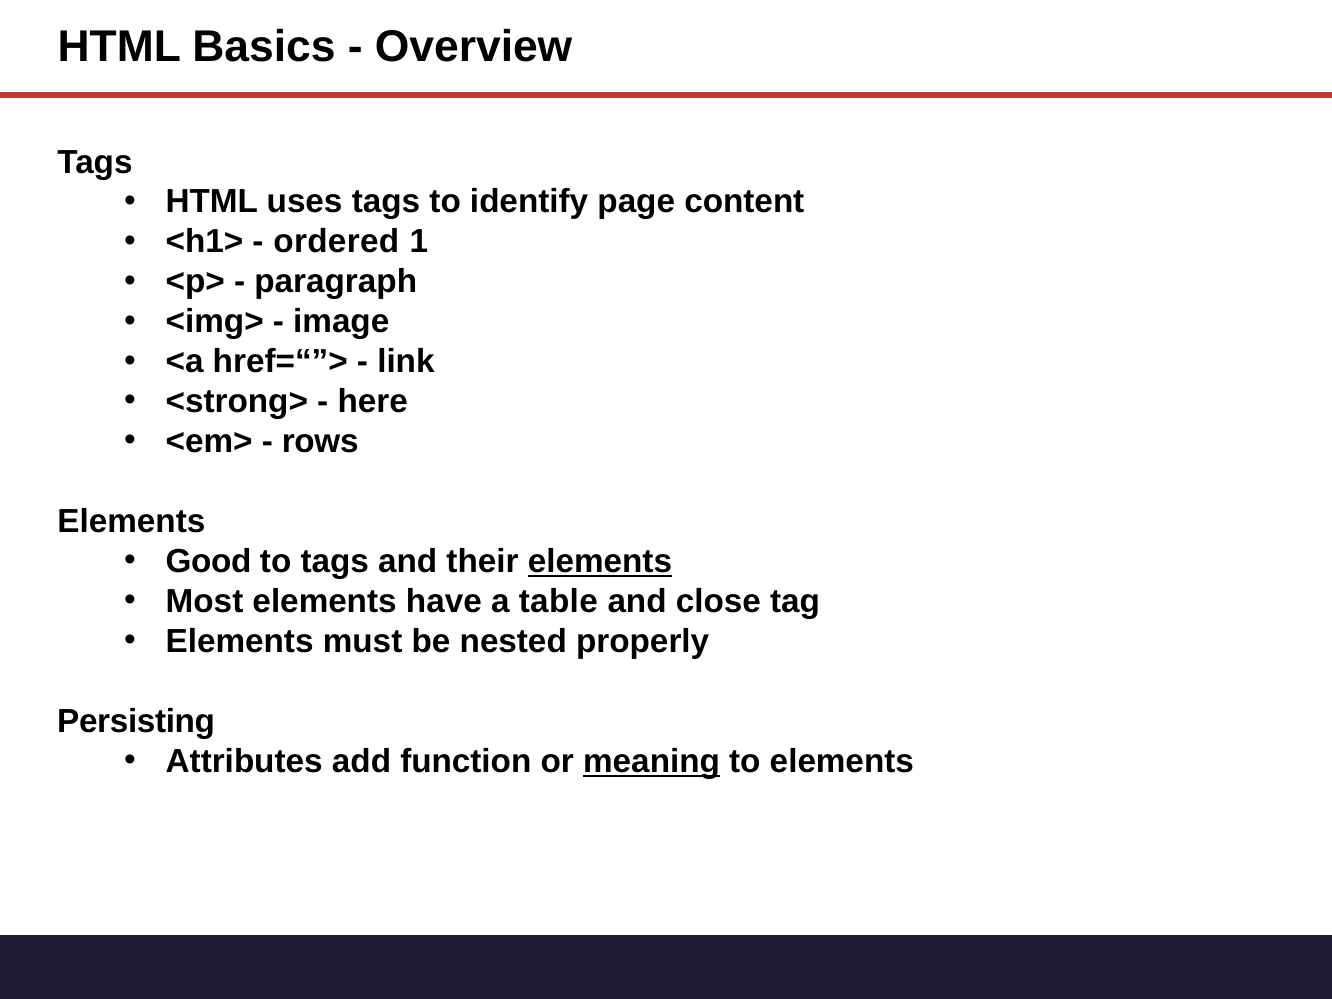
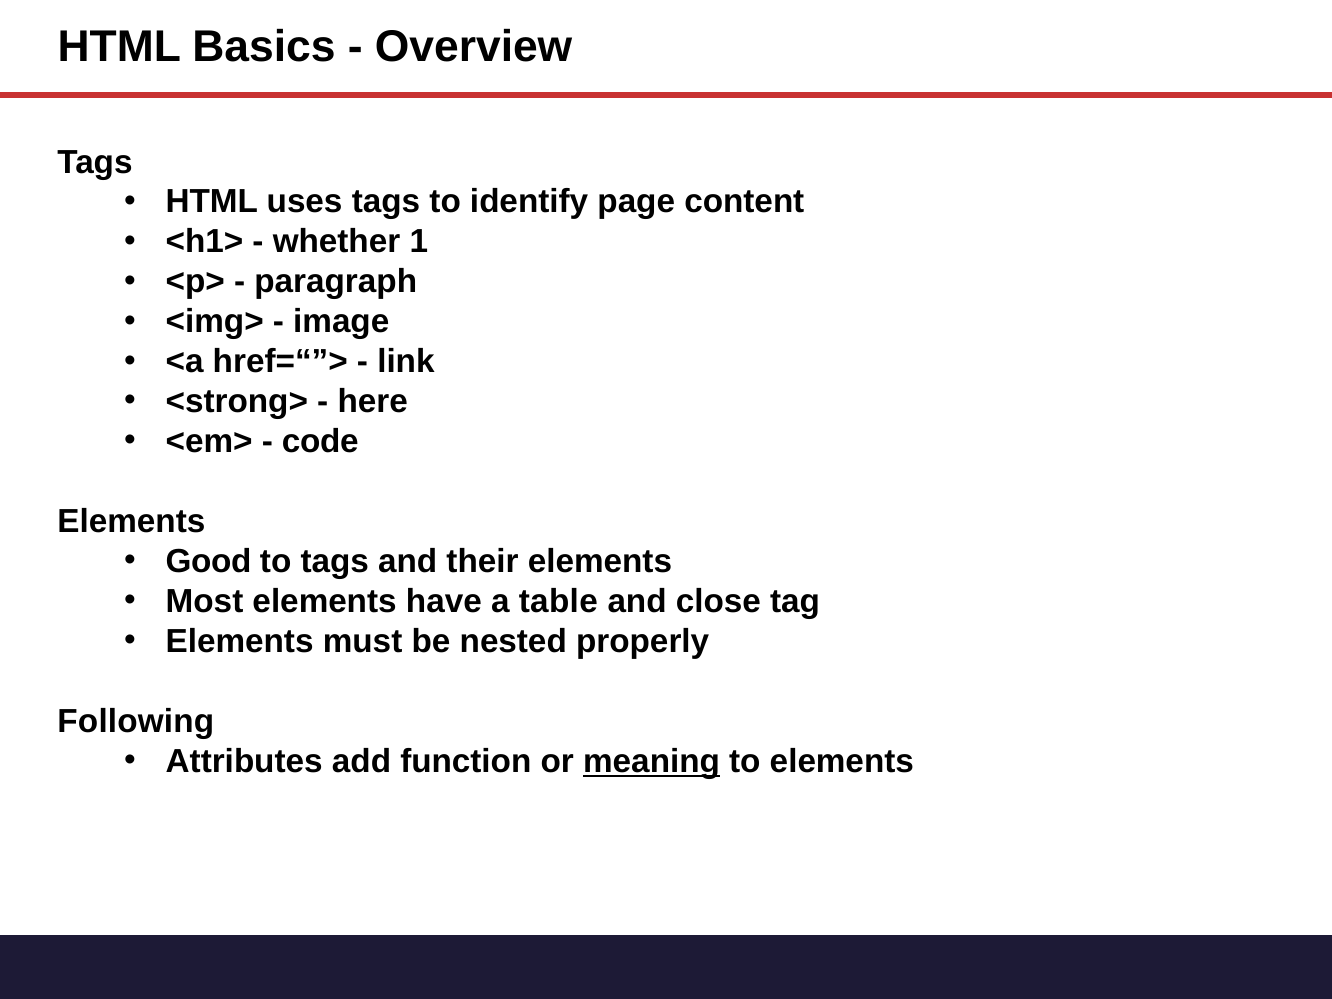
ordered: ordered -> whether
rows: rows -> code
elements at (600, 562) underline: present -> none
Persisting: Persisting -> Following
